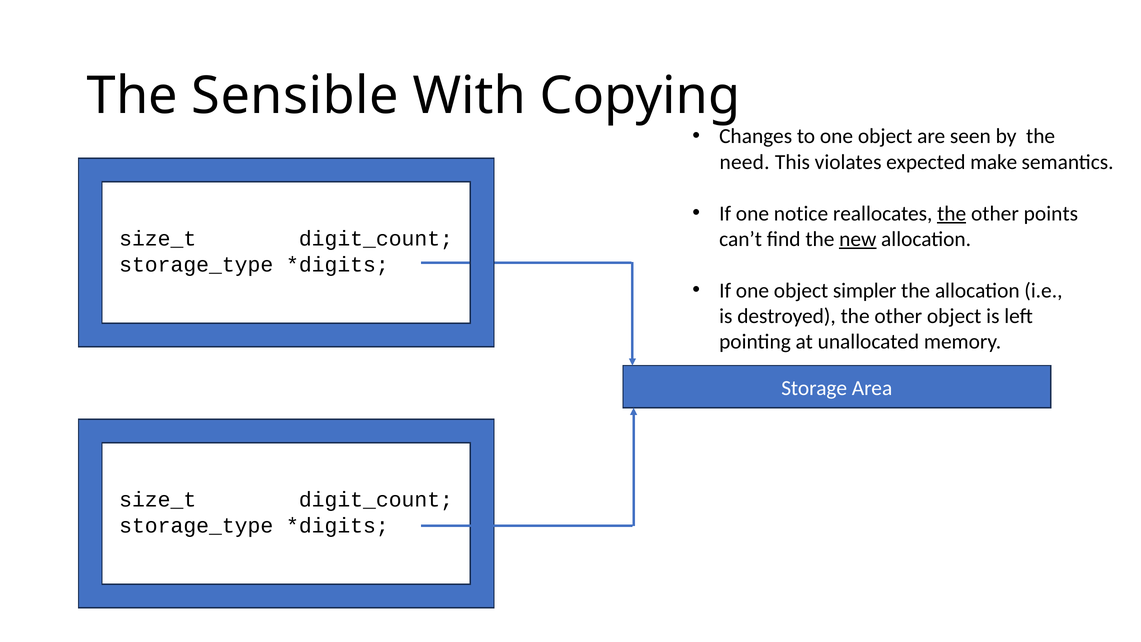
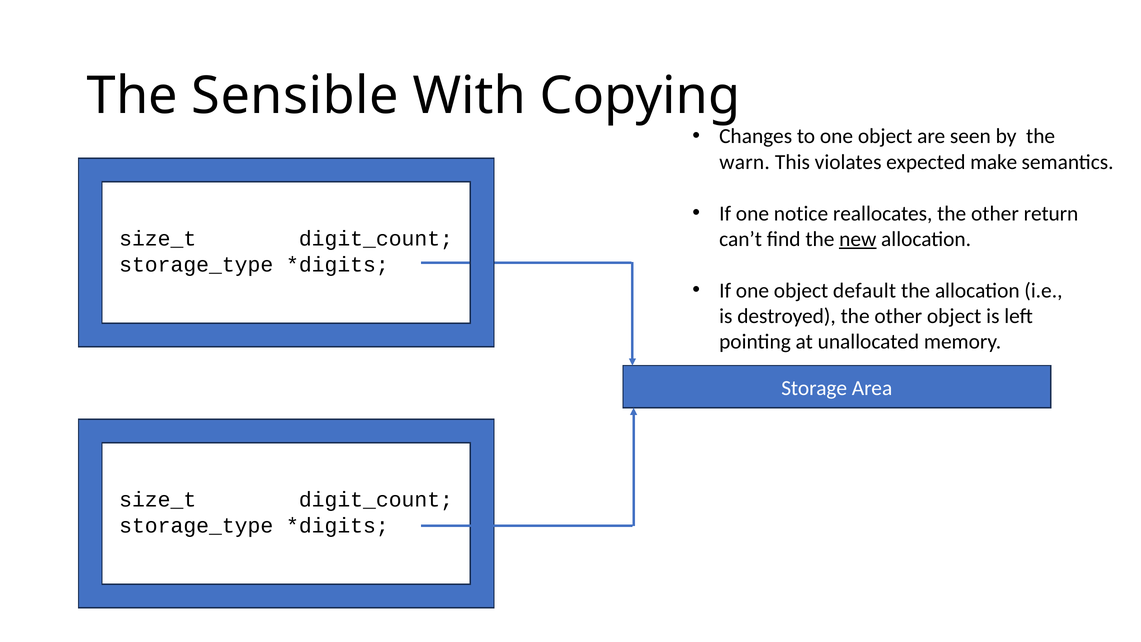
need: need -> warn
the at (952, 213) underline: present -> none
points: points -> return
simpler: simpler -> default
